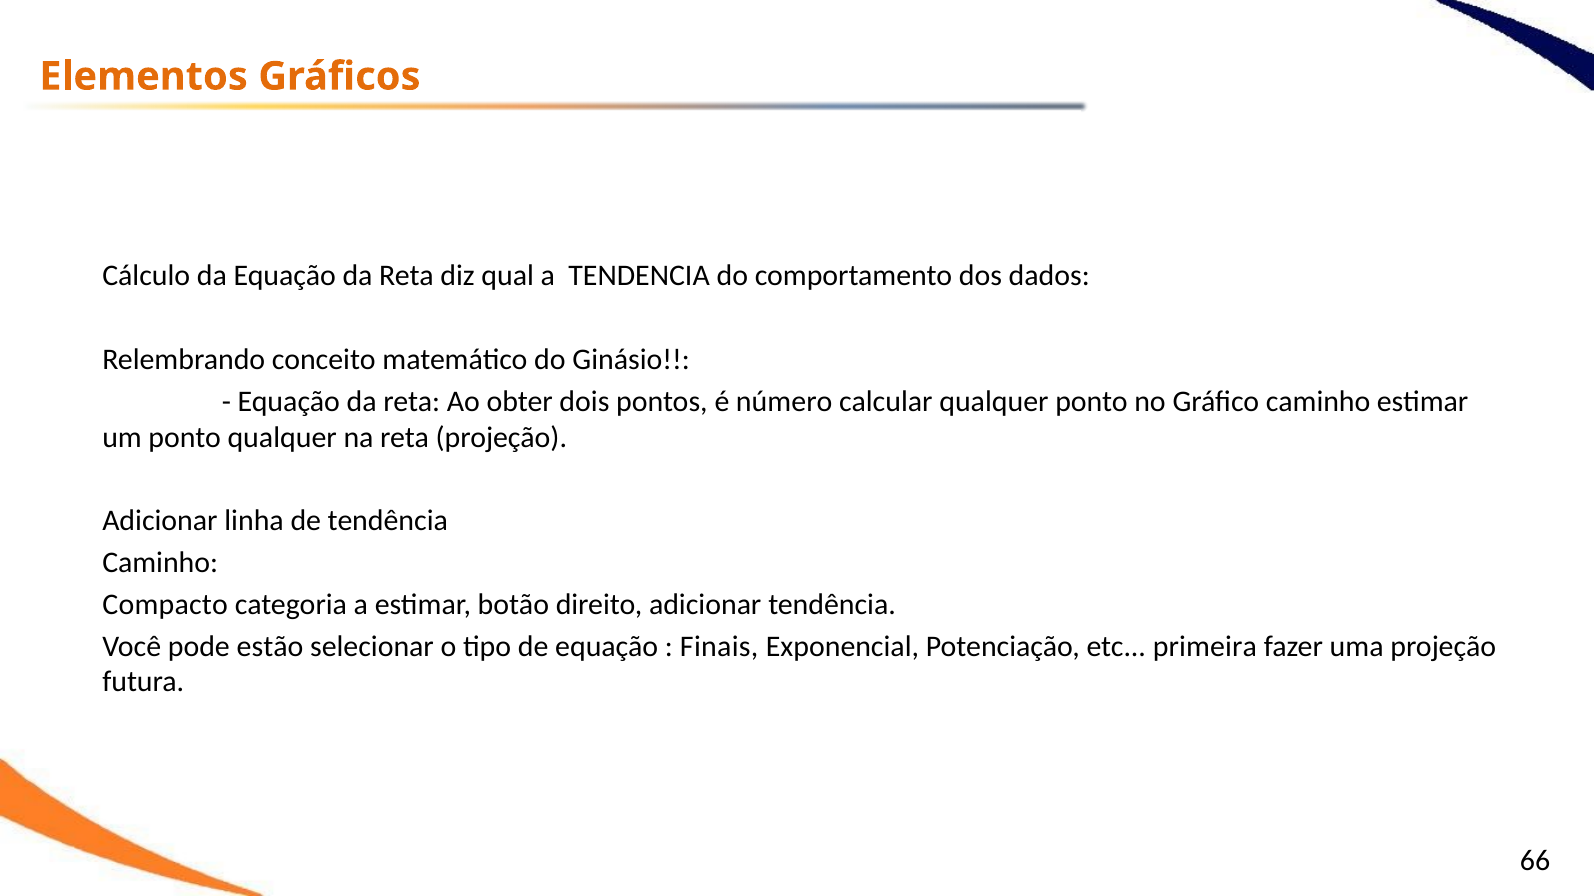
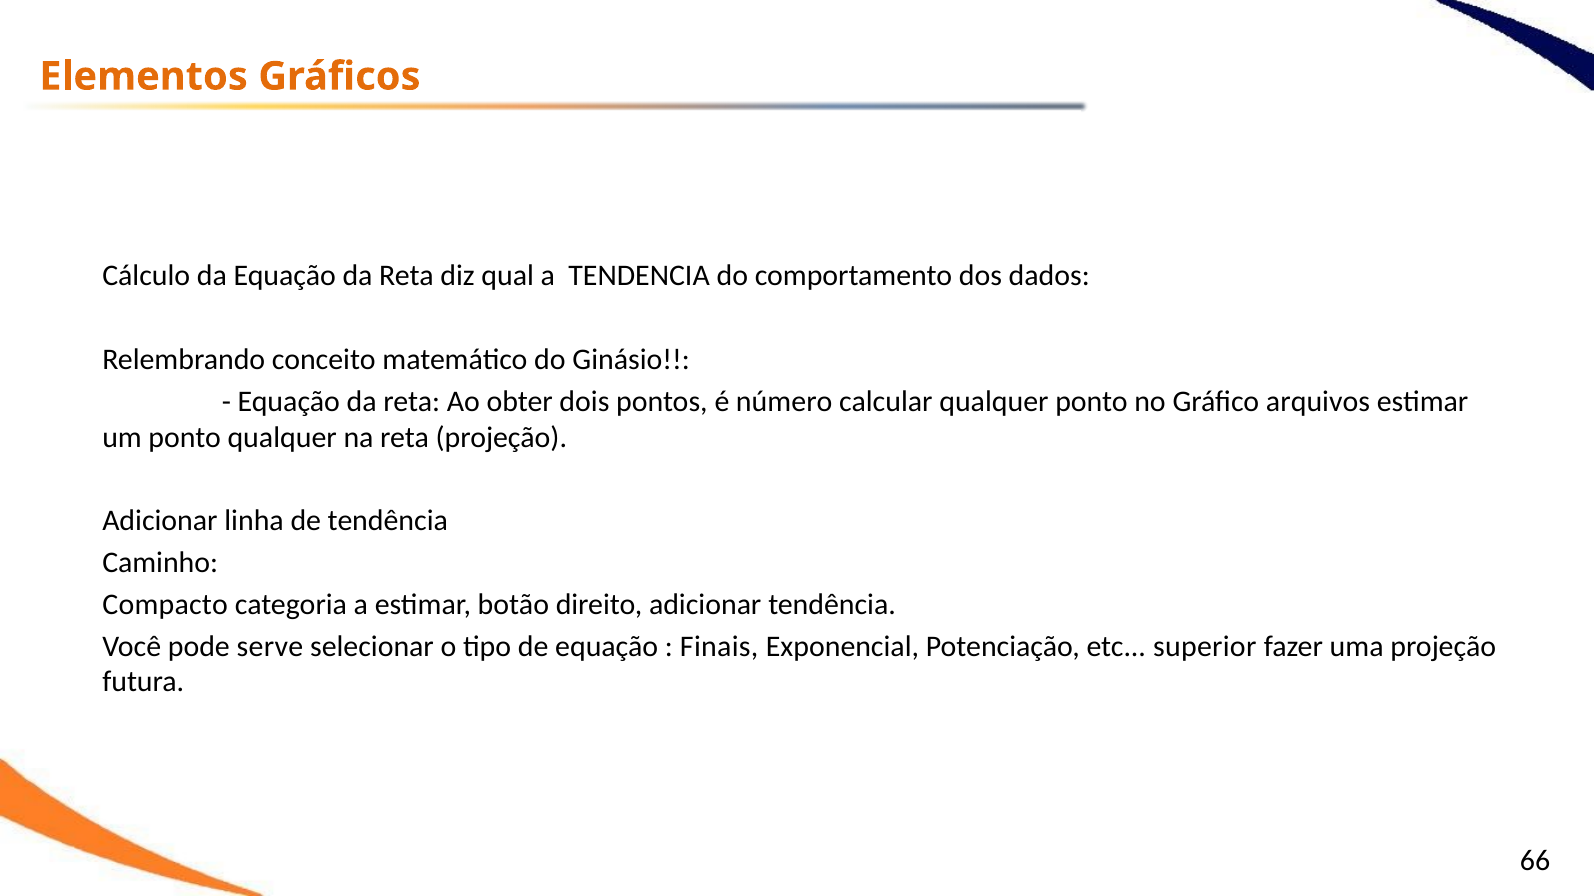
Gráfico caminho: caminho -> arquivos
estão: estão -> serve
primeira: primeira -> superior
